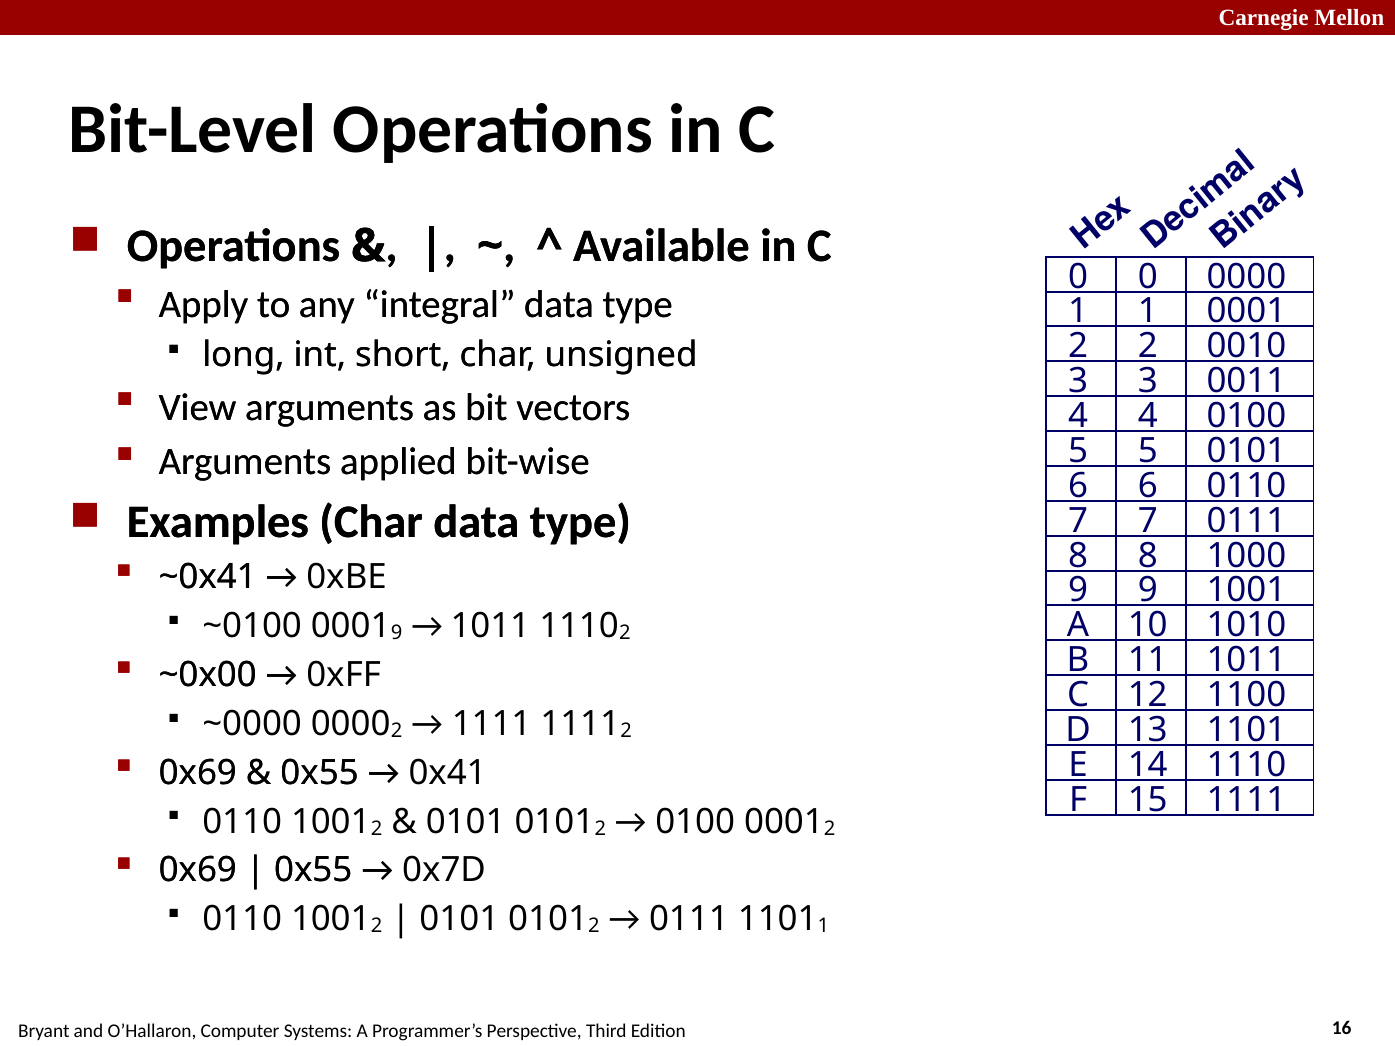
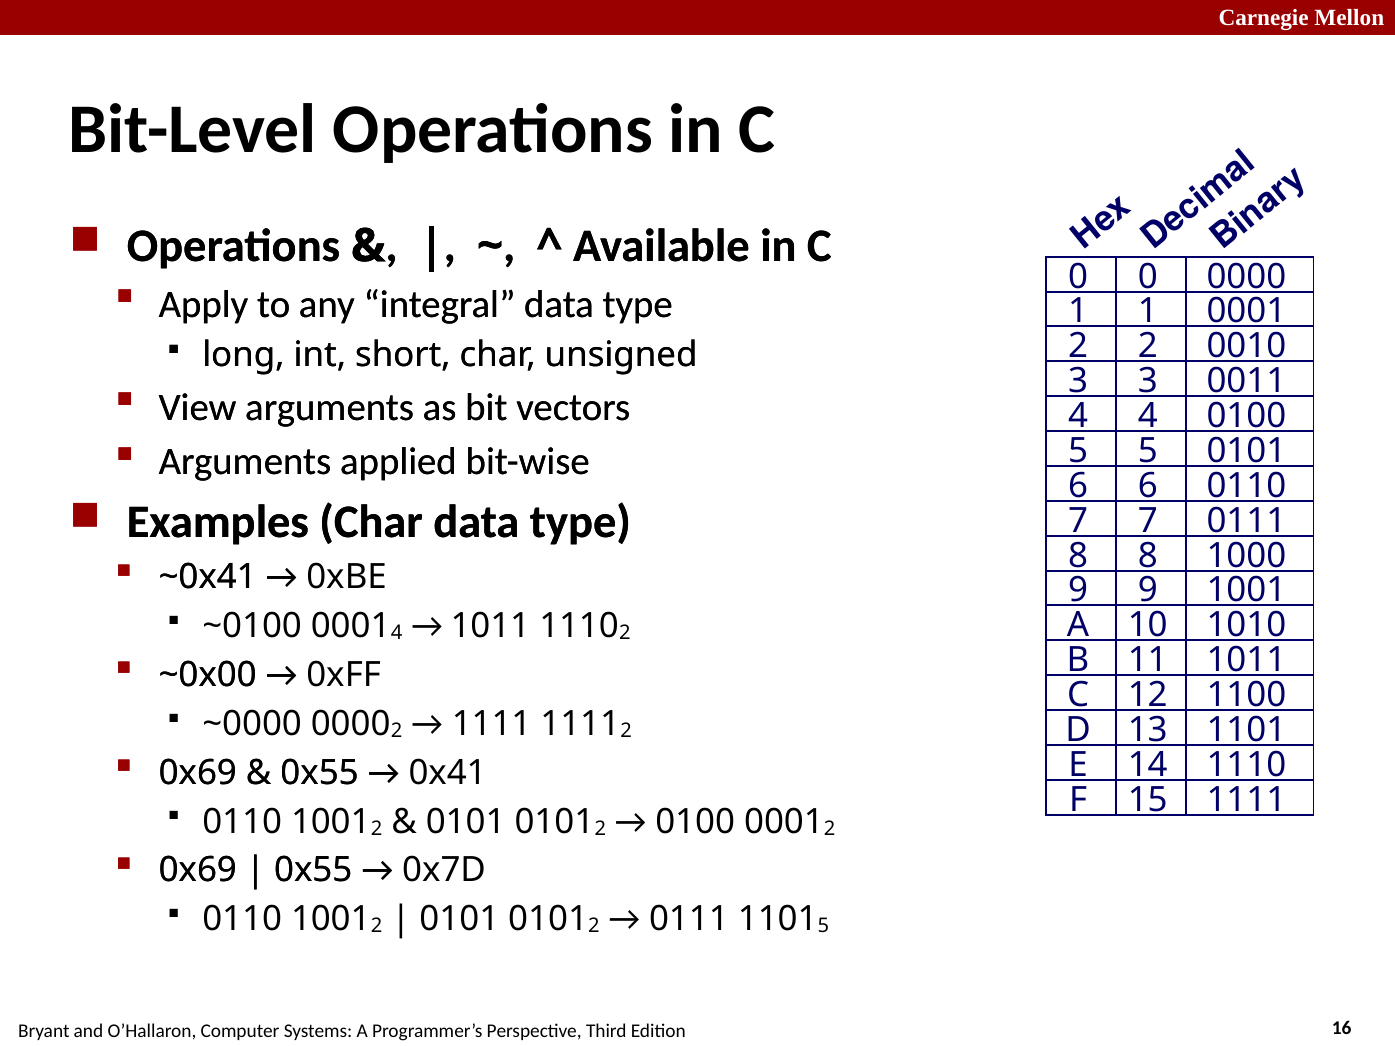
9 at (397, 633): 9 -> 4
1 at (823, 926): 1 -> 5
